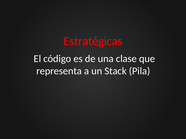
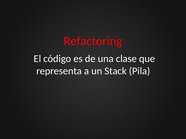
Estratégicas: Estratégicas -> Refactoring
